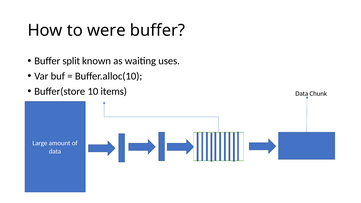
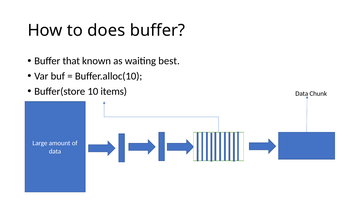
were: were -> does
split: split -> that
uses: uses -> best
